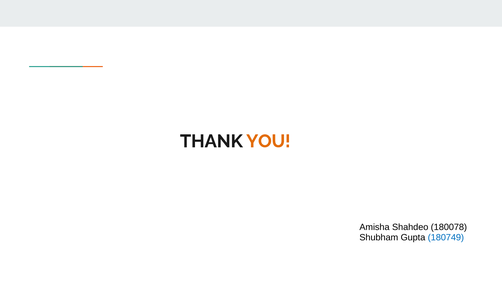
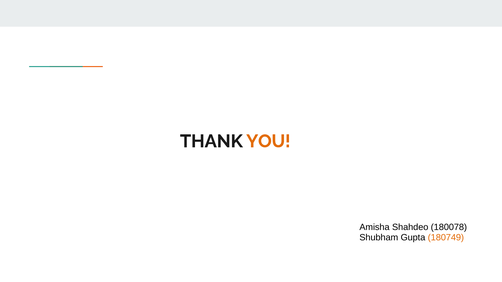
180749 colour: blue -> orange
